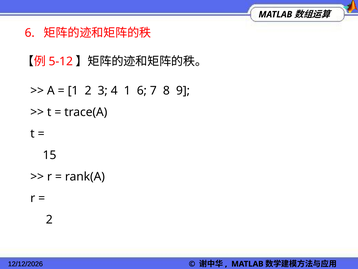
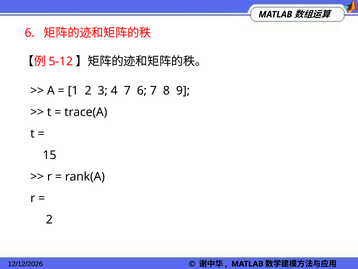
4 1: 1 -> 7
